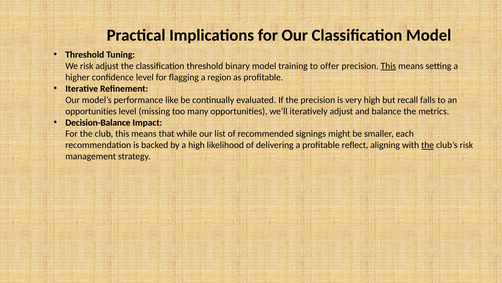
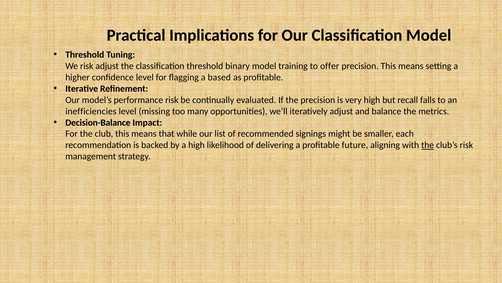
This at (388, 66) underline: present -> none
region: region -> based
performance like: like -> risk
opportunities at (91, 111): opportunities -> inefficiencies
reflect: reflect -> future
